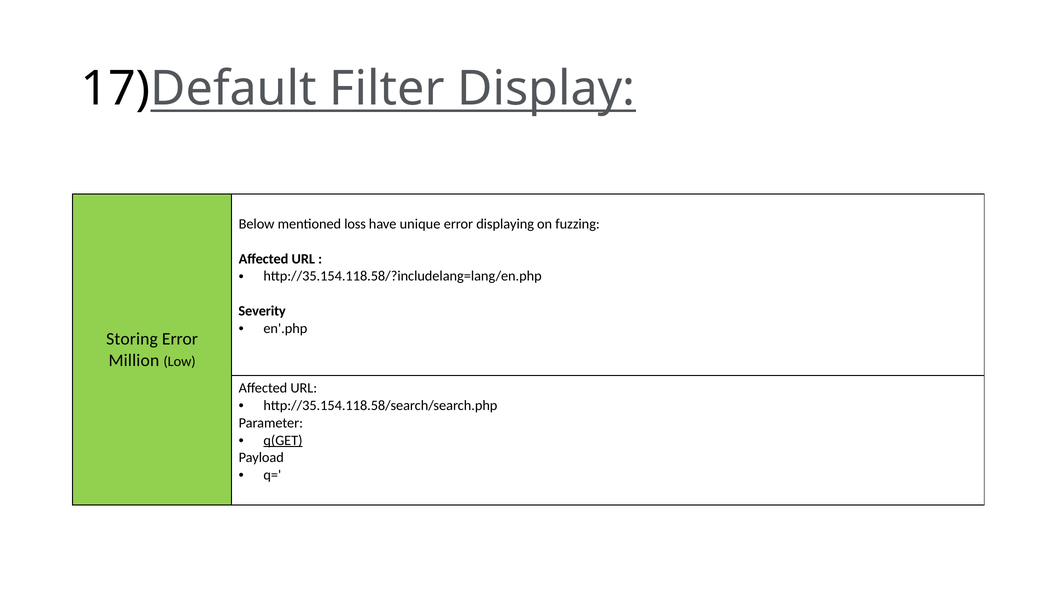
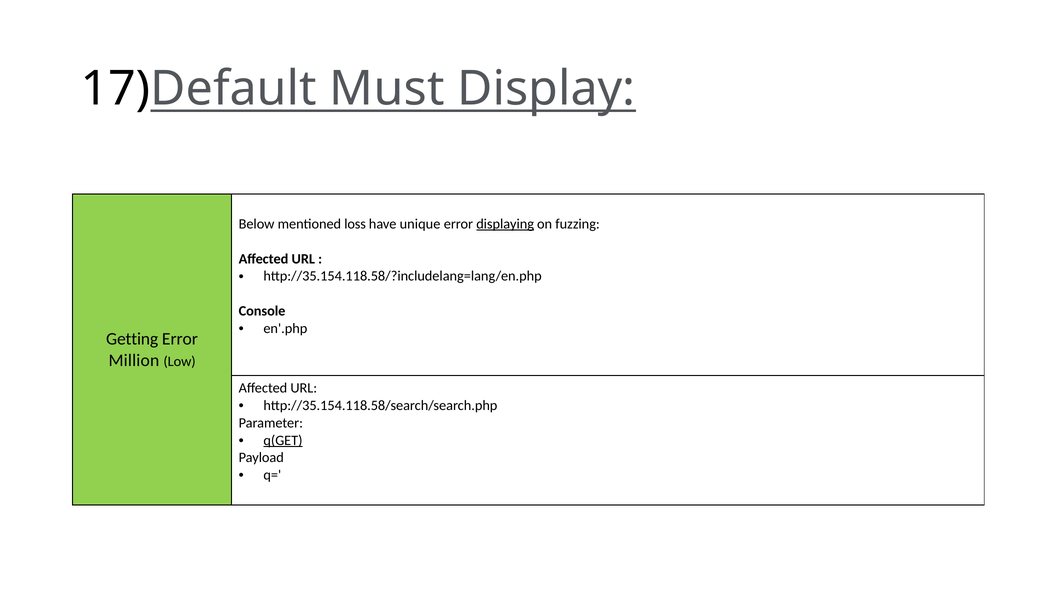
Filter: Filter -> Must
displaying underline: none -> present
Severity: Severity -> Console
Storing: Storing -> Getting
